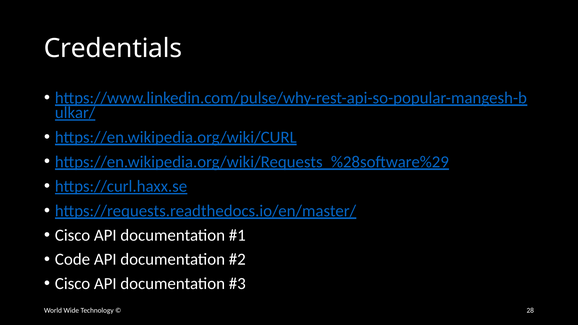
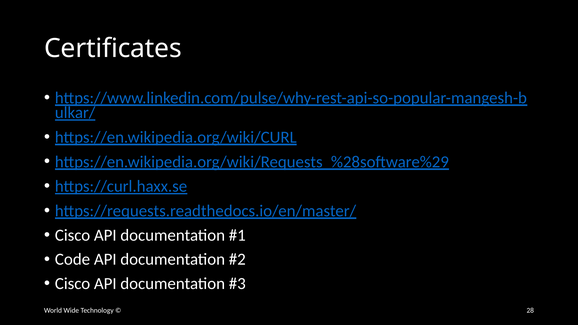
Credentials: Credentials -> Certificates
